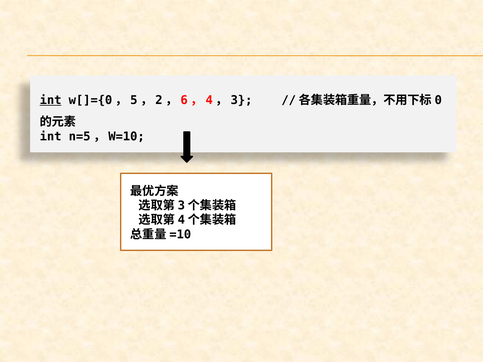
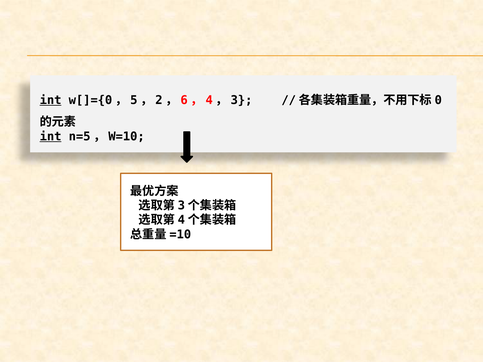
int at (51, 137) underline: none -> present
